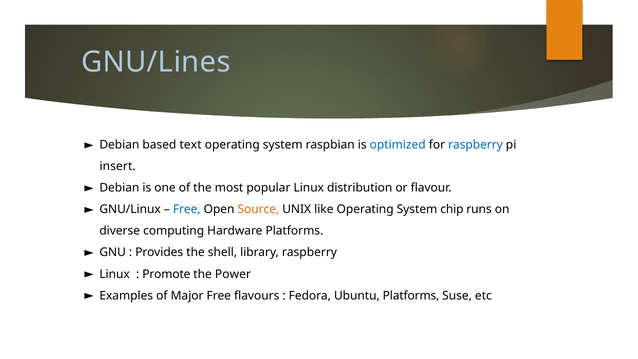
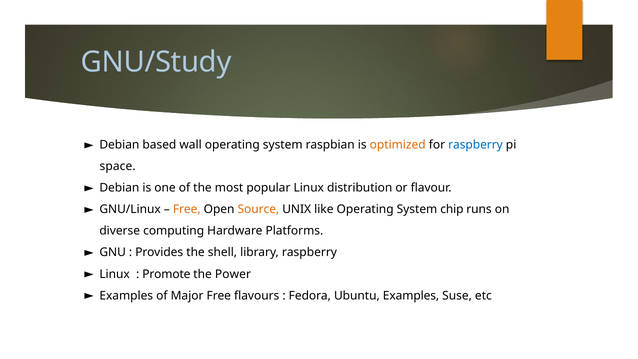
GNU/Lines: GNU/Lines -> GNU/Study
text: text -> wall
optimized colour: blue -> orange
insert: insert -> space
Free at (187, 209) colour: blue -> orange
Ubuntu Platforms: Platforms -> Examples
